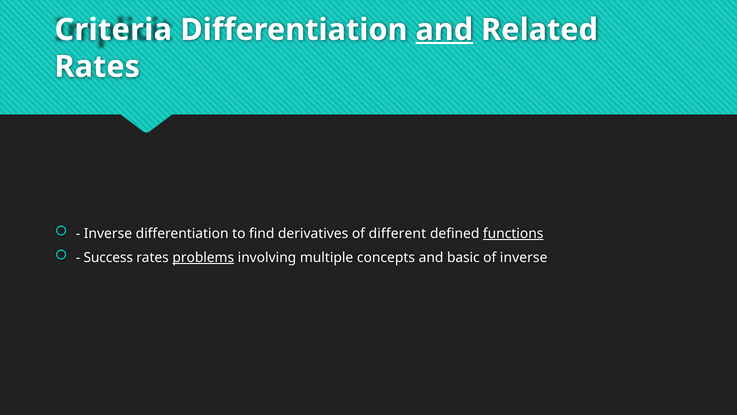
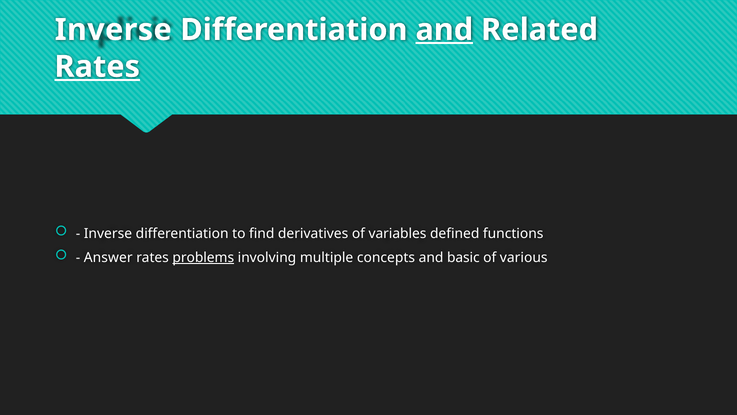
Criteria at (113, 30): Criteria -> Inverse
Rates at (97, 67) underline: none -> present
different: different -> variables
functions underline: present -> none
Success: Success -> Answer
of inverse: inverse -> various
